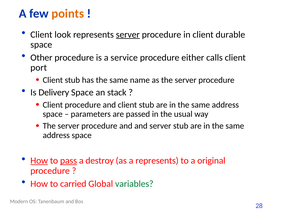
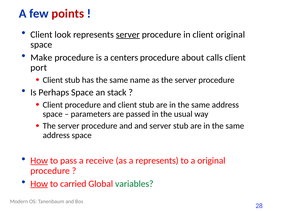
points colour: orange -> red
client durable: durable -> original
Other: Other -> Make
service: service -> centers
either: either -> about
Delivery: Delivery -> Perhaps
pass underline: present -> none
destroy: destroy -> receive
How at (39, 184) underline: none -> present
